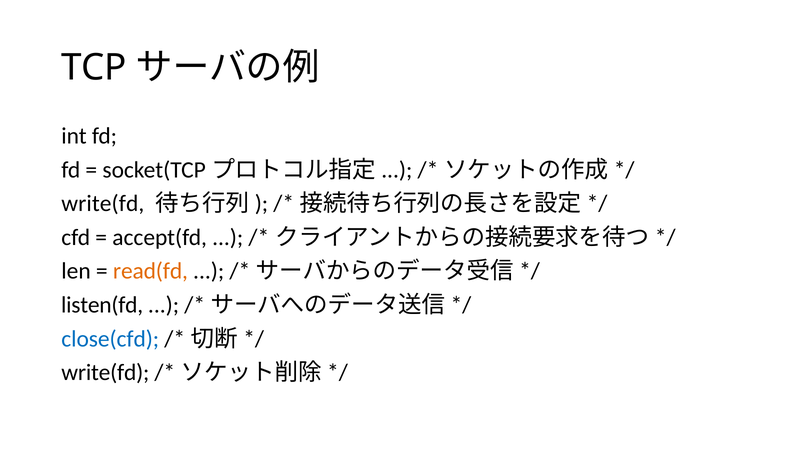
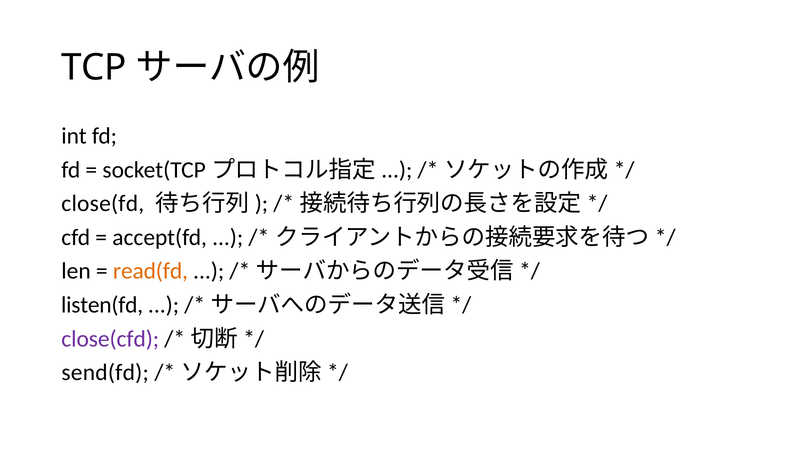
write(fd at (103, 204): write(fd -> close(fd
close(cfd colour: blue -> purple
write(fd at (105, 372): write(fd -> send(fd
